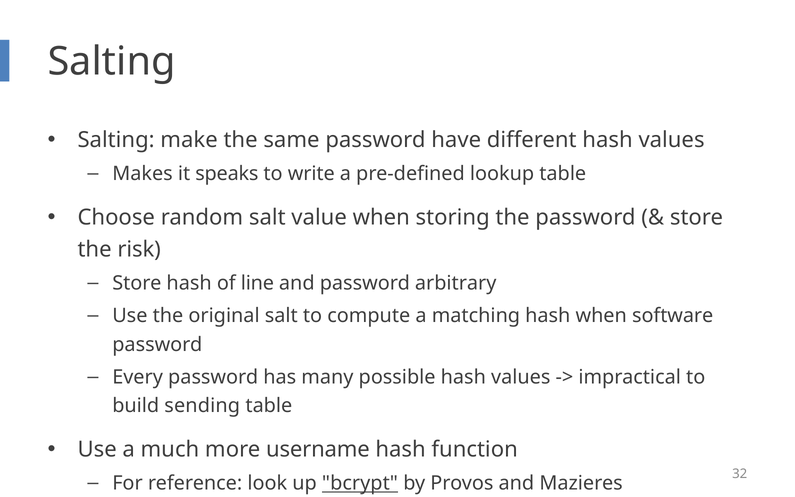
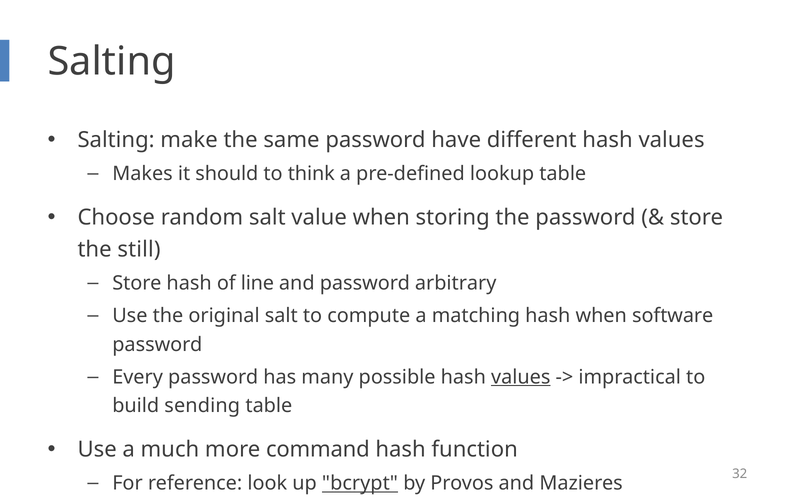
speaks: speaks -> should
write: write -> think
risk: risk -> still
values at (521, 377) underline: none -> present
username: username -> command
